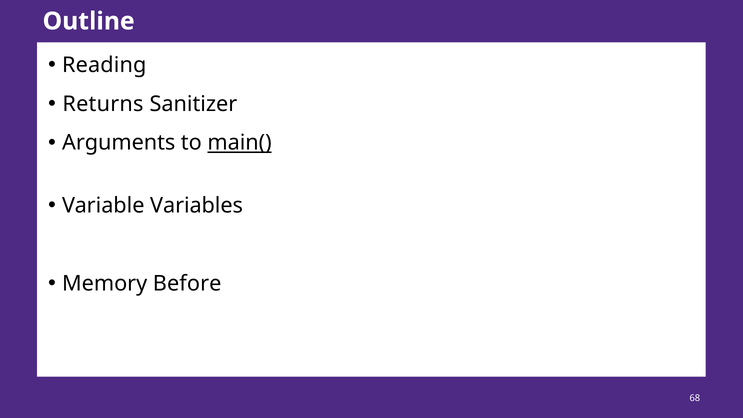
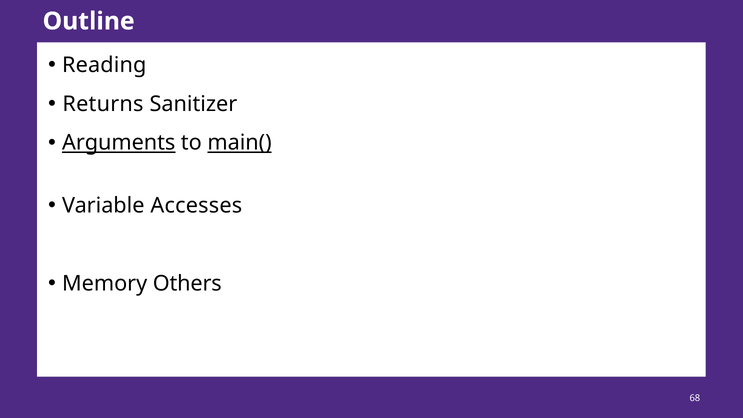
Arguments underline: none -> present
Variables: Variables -> Accesses
Before: Before -> Others
